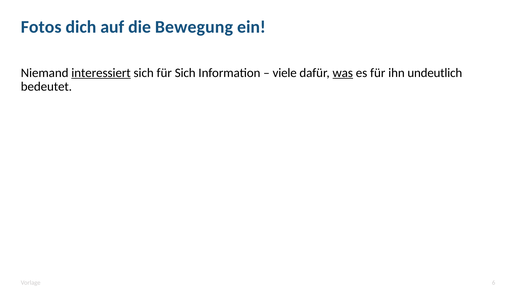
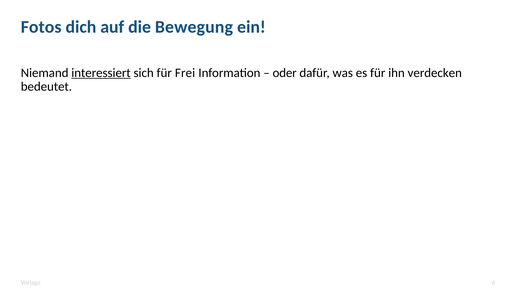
für Sich: Sich -> Frei
viele: viele -> oder
was underline: present -> none
undeutlich: undeutlich -> verdecken
